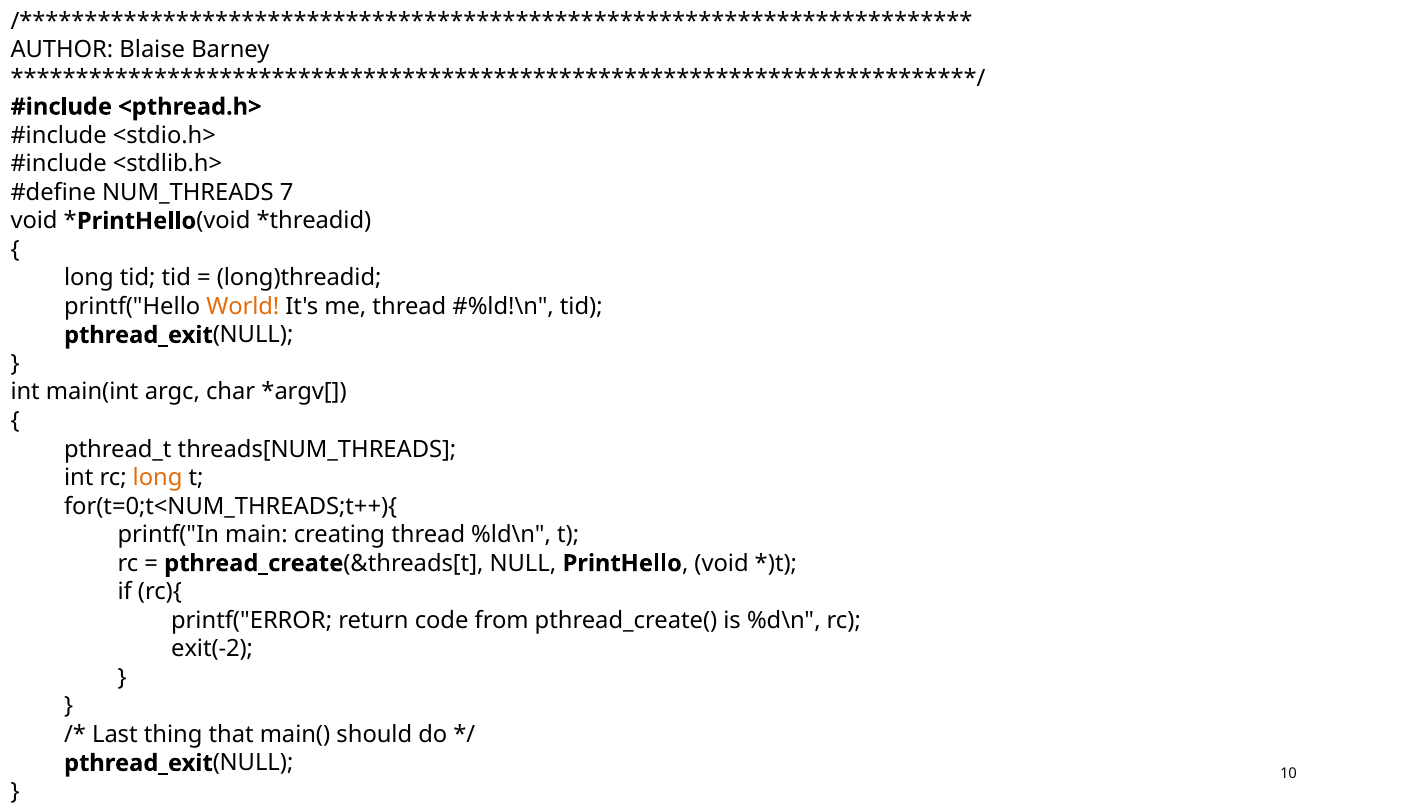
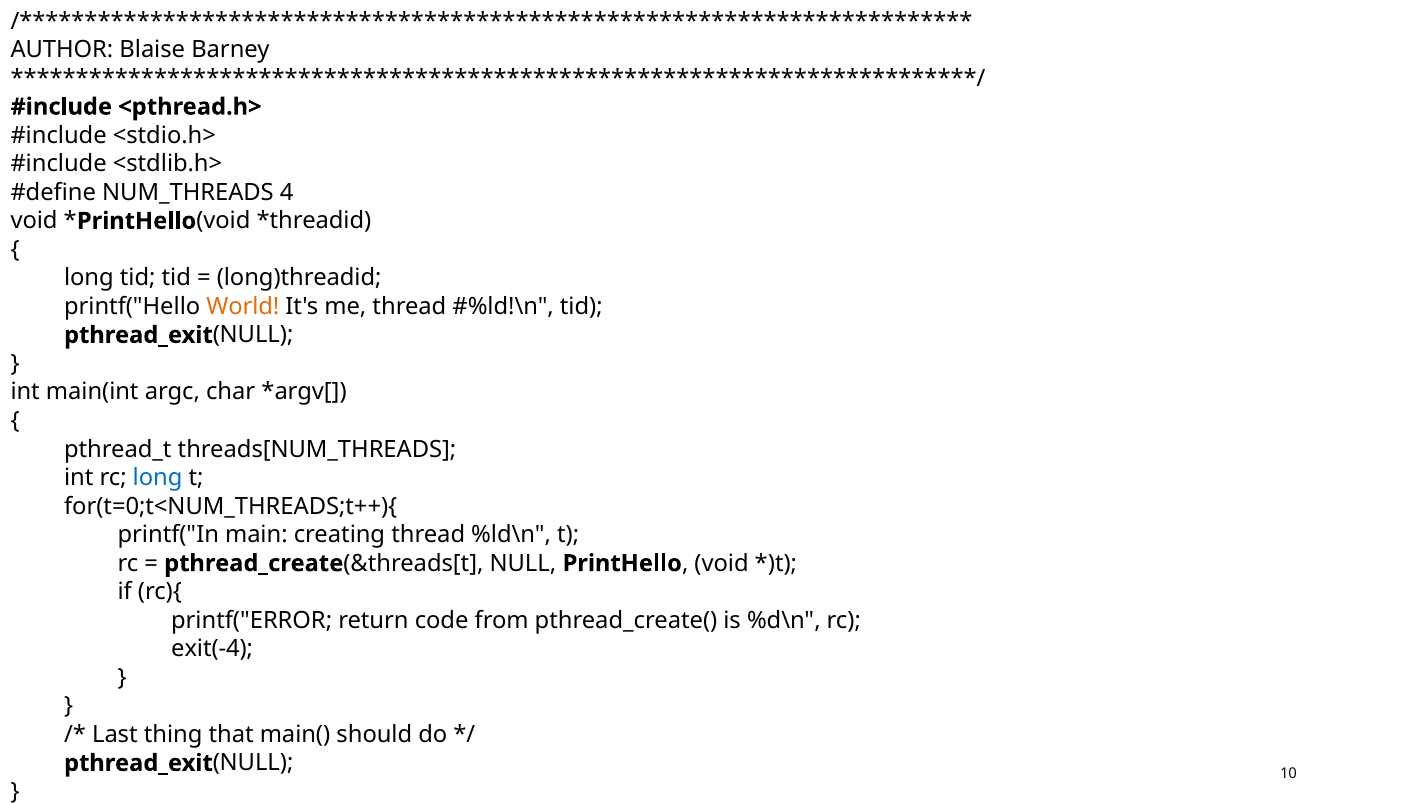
7: 7 -> 4
long at (158, 478) colour: orange -> blue
exit(-2: exit(-2 -> exit(-4
